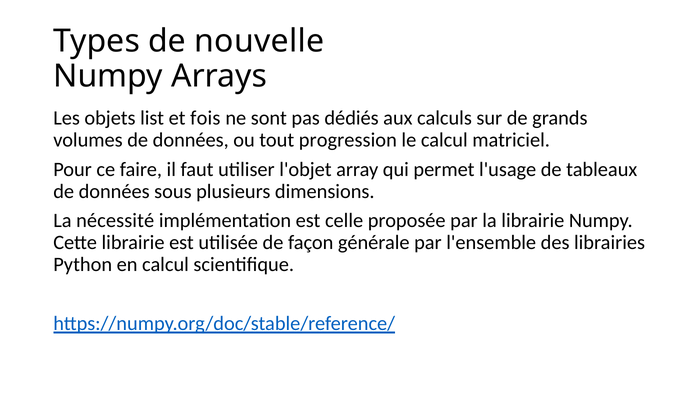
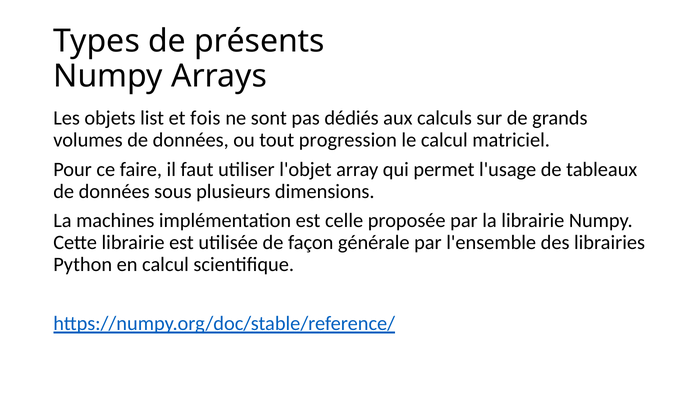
nouvelle: nouvelle -> présents
nécessité: nécessité -> machines
